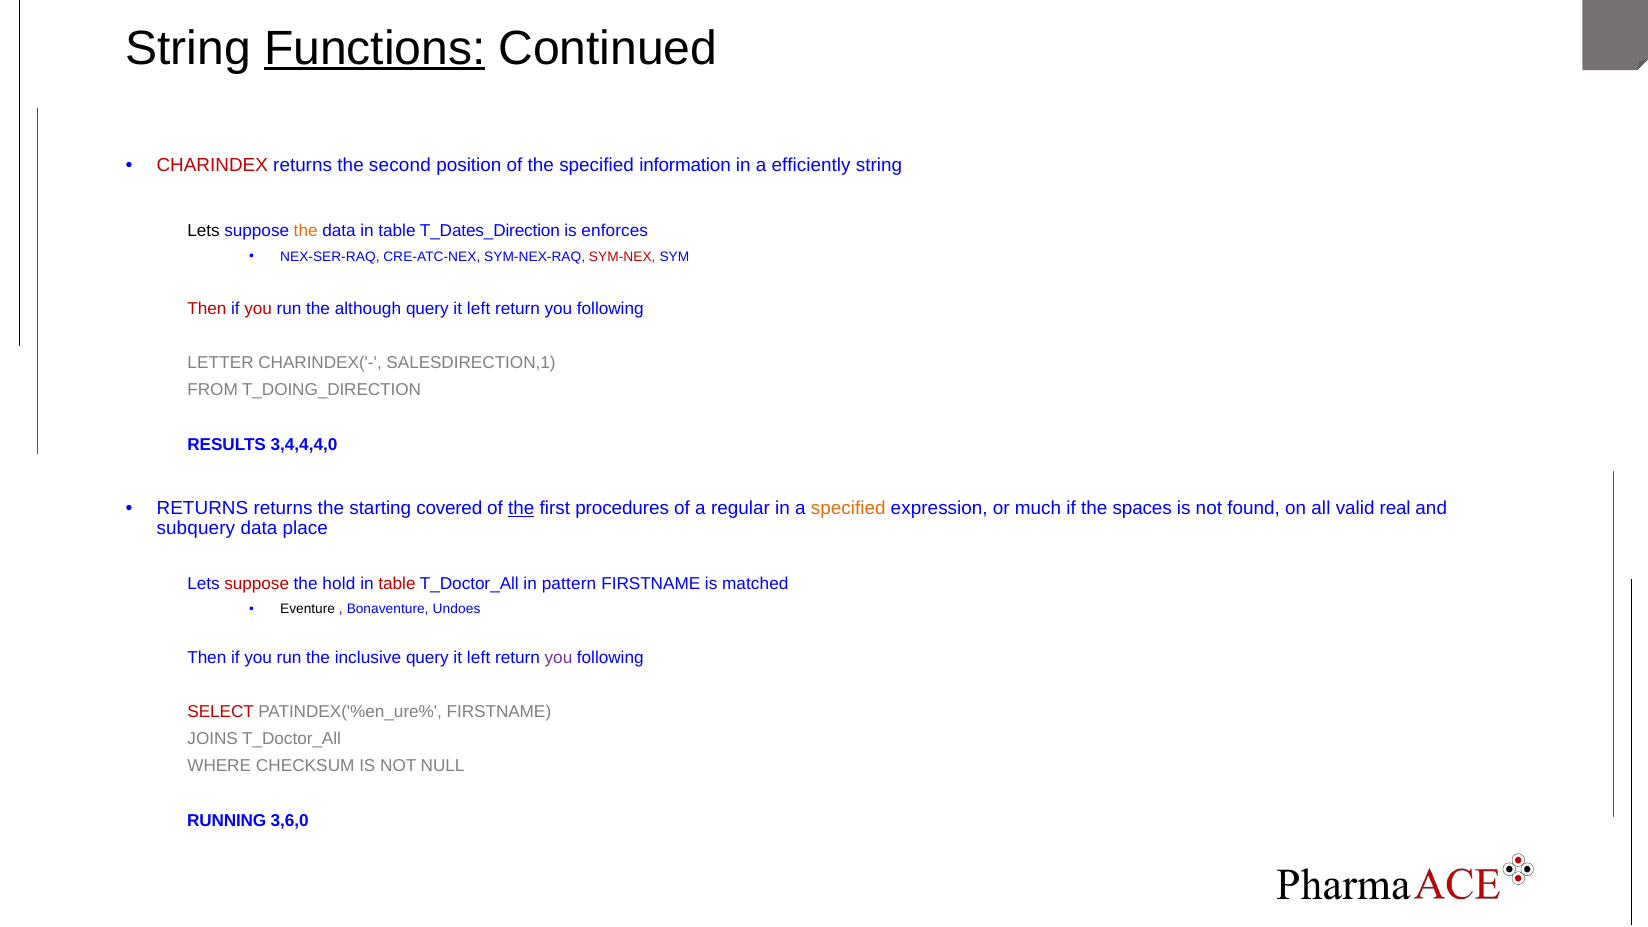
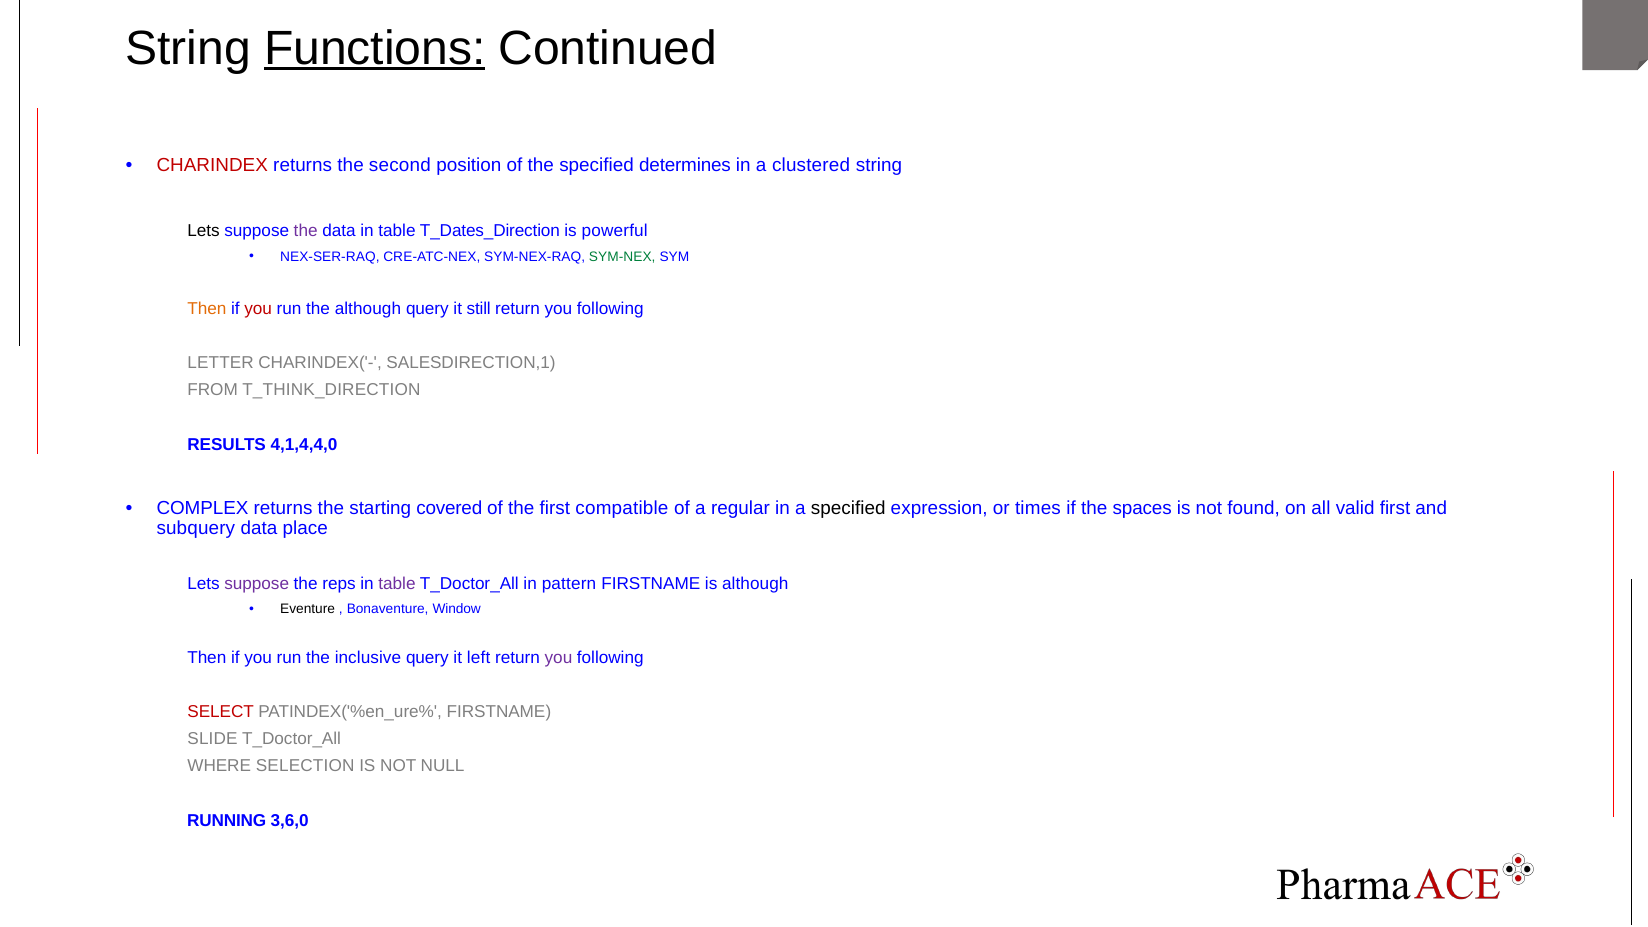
information: information -> determines
efficiently: efficiently -> clustered
the at (306, 231) colour: orange -> purple
enforces: enforces -> powerful
SYM-NEX colour: red -> green
Then at (207, 309) colour: red -> orange
left at (479, 309): left -> still
T_DOING_DIRECTION: T_DOING_DIRECTION -> T_THINK_DIRECTION
3,4,4,4,0: 3,4,4,4,0 -> 4,1,4,4,0
RETURNS at (202, 508): RETURNS -> COMPLEX
the at (521, 508) underline: present -> none
procedures: procedures -> compatible
specified at (848, 508) colour: orange -> black
much: much -> times
valid real: real -> first
suppose at (257, 584) colour: red -> purple
hold: hold -> reps
table at (397, 584) colour: red -> purple
is matched: matched -> although
Undoes: Undoes -> Window
JOINS: JOINS -> SLIDE
CHECKSUM: CHECKSUM -> SELECTION
